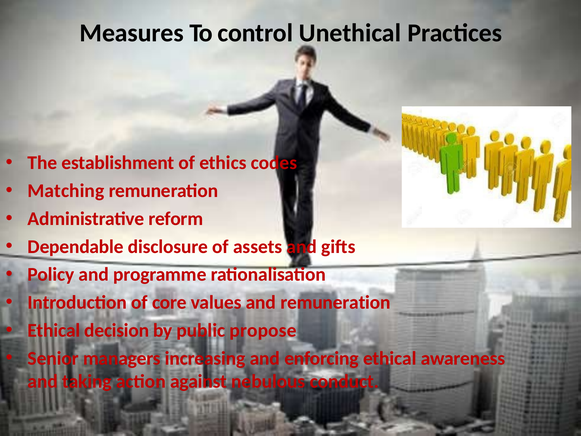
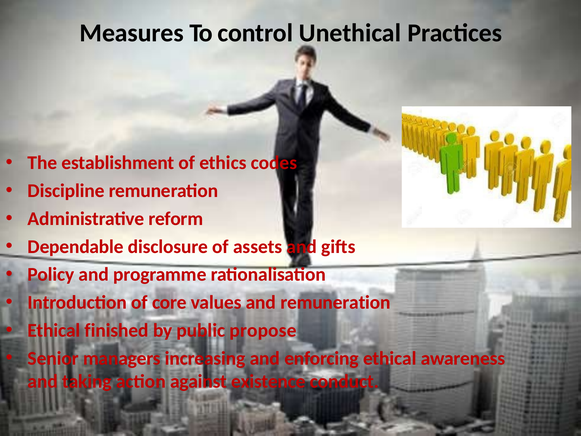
Matching: Matching -> Discipline
decision: decision -> finished
nebulous: nebulous -> existence
